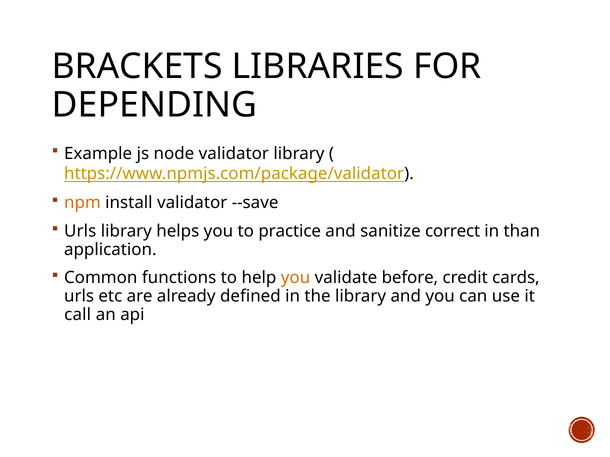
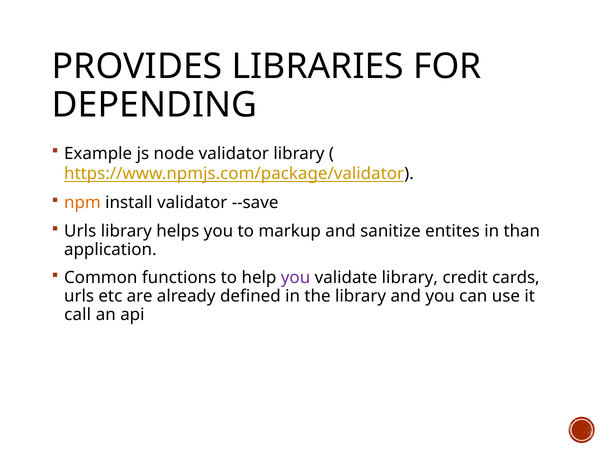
BRACKETS: BRACKETS -> PROVIDES
practice: practice -> markup
correct: correct -> entites
you at (296, 278) colour: orange -> purple
validate before: before -> library
